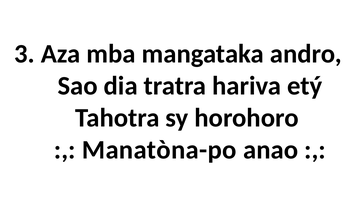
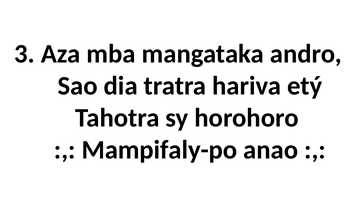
Manatòna-po: Manatòna-po -> Mampifaly-po
